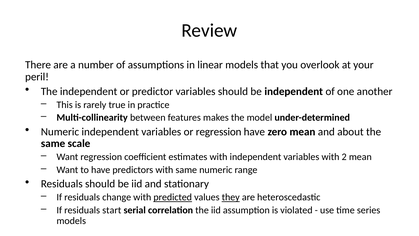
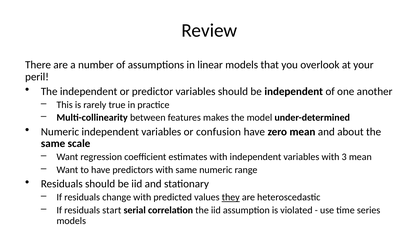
or regression: regression -> confusion
2: 2 -> 3
predicted underline: present -> none
